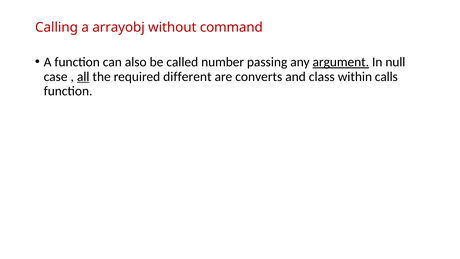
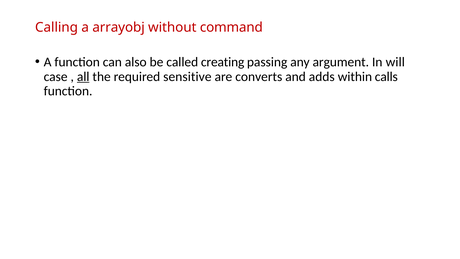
number: number -> creating
argument underline: present -> none
null: null -> will
different: different -> sensitive
class: class -> adds
